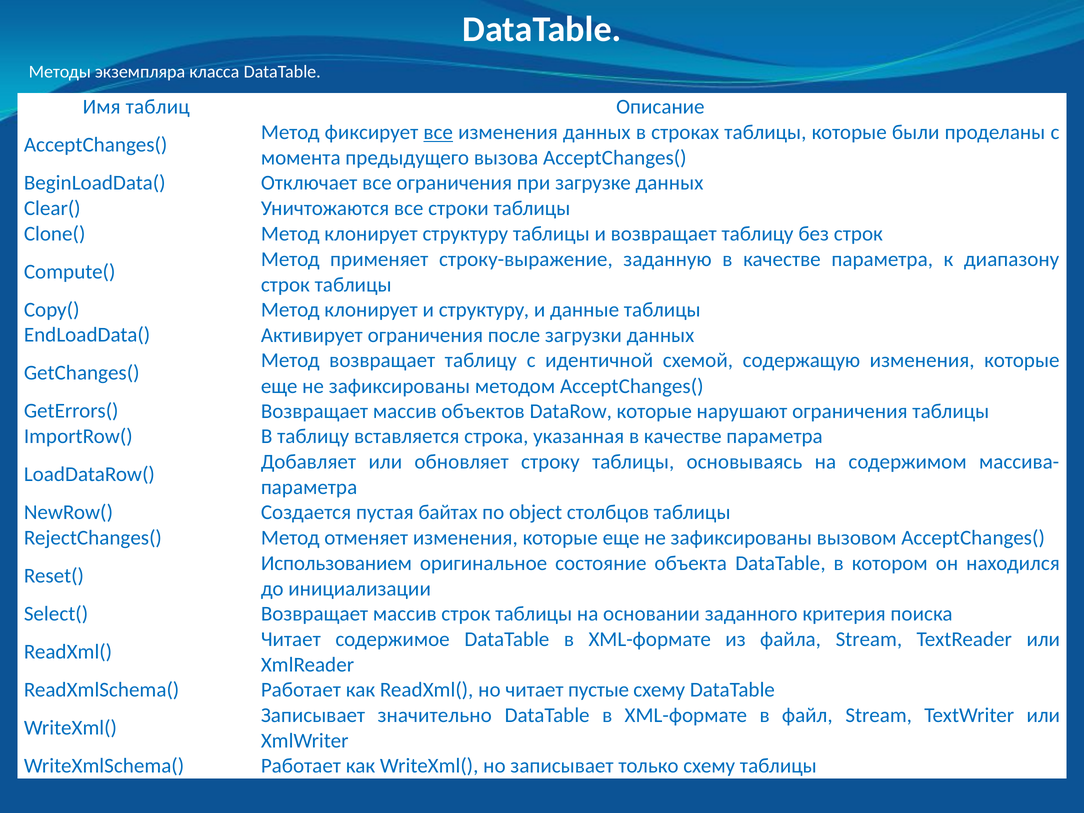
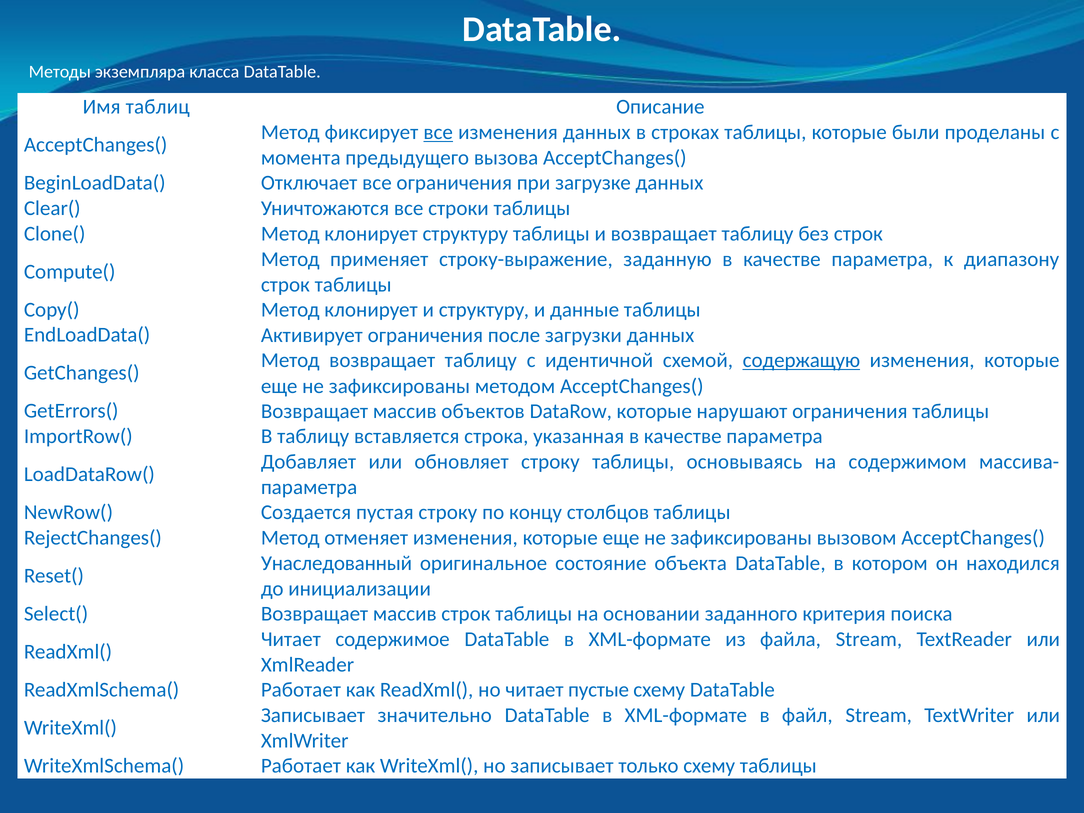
содержащую underline: none -> present
пустая байтах: байтах -> строку
object: object -> концу
Использованием: Использованием -> Унаследованный
